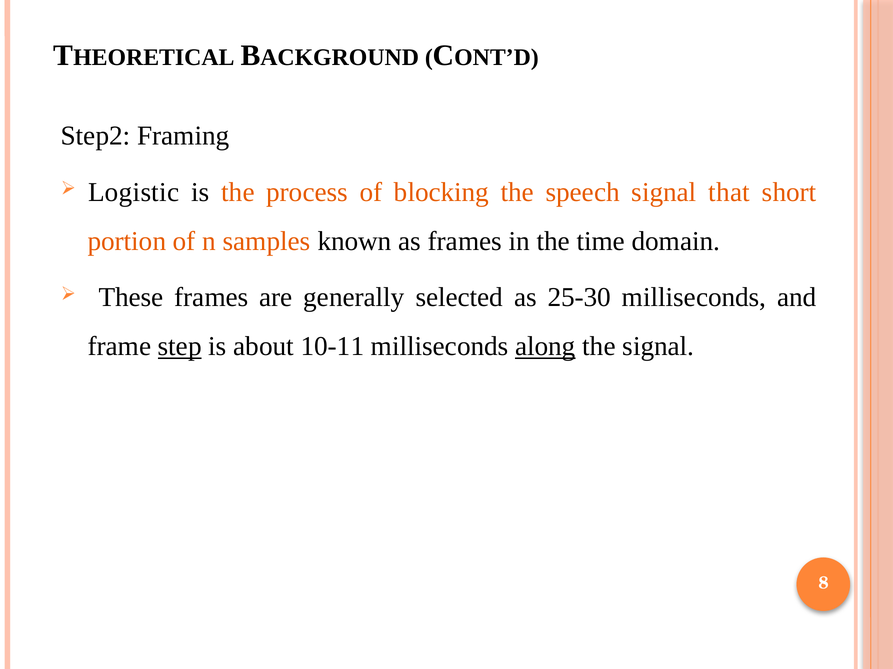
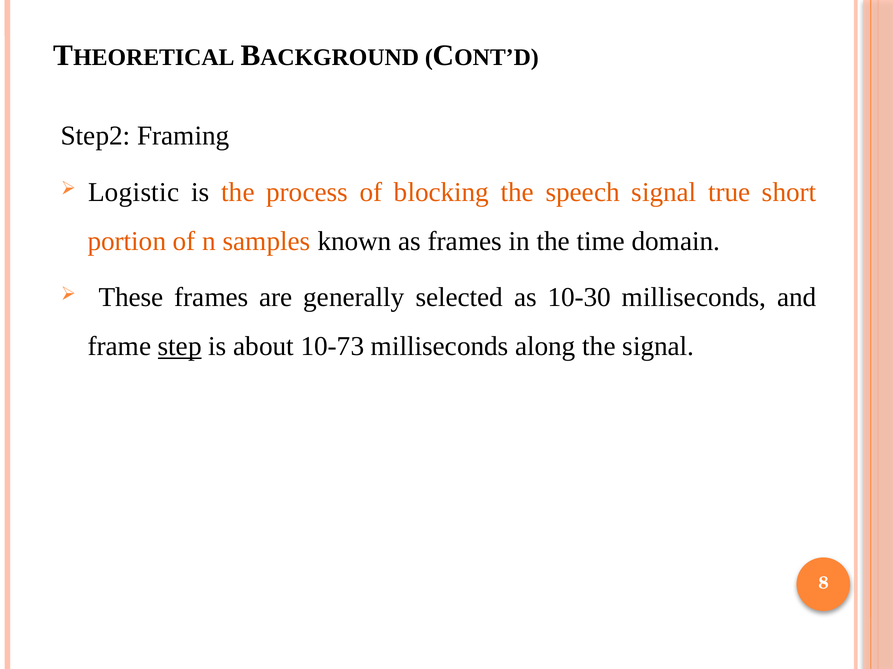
that: that -> true
25-30: 25-30 -> 10-30
10-11: 10-11 -> 10-73
along underline: present -> none
